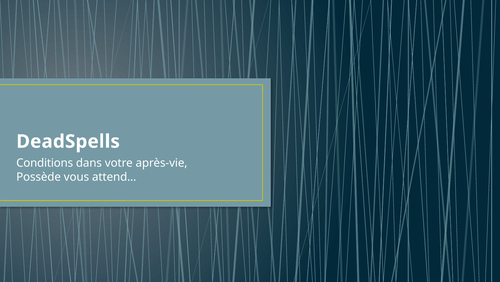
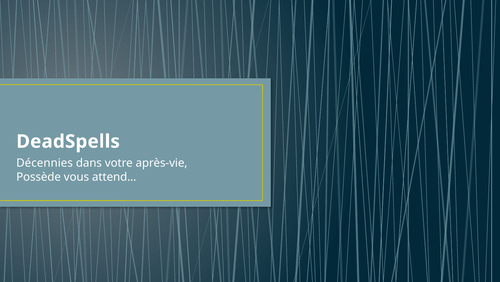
Conditions: Conditions -> Décennies
